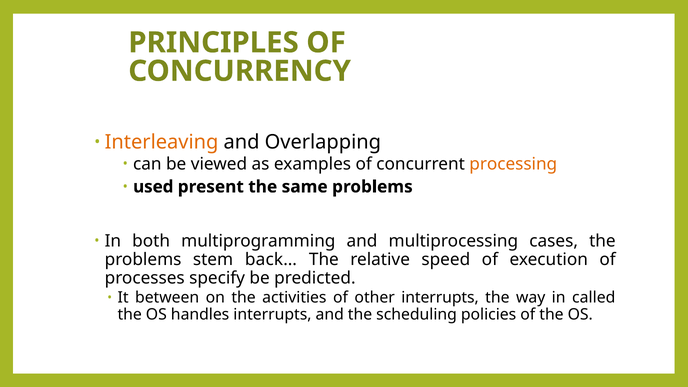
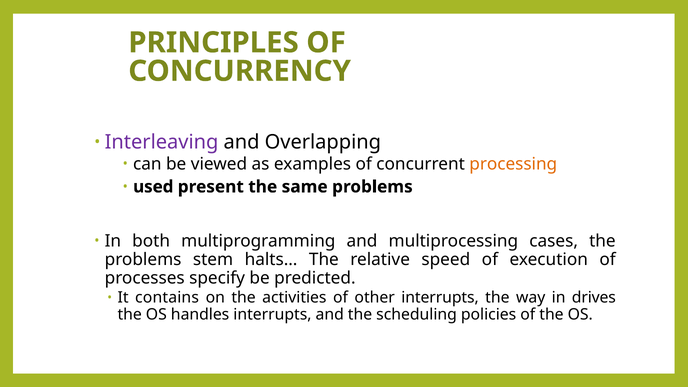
Interleaving colour: orange -> purple
back…: back… -> halts…
between: between -> contains
called: called -> drives
